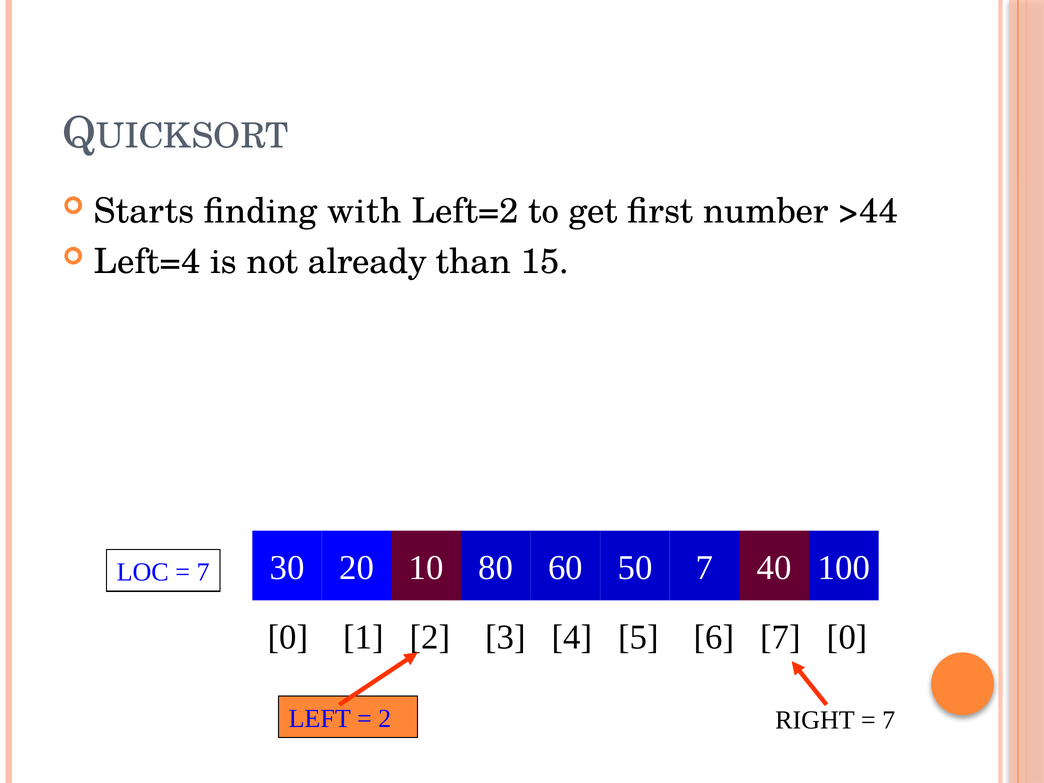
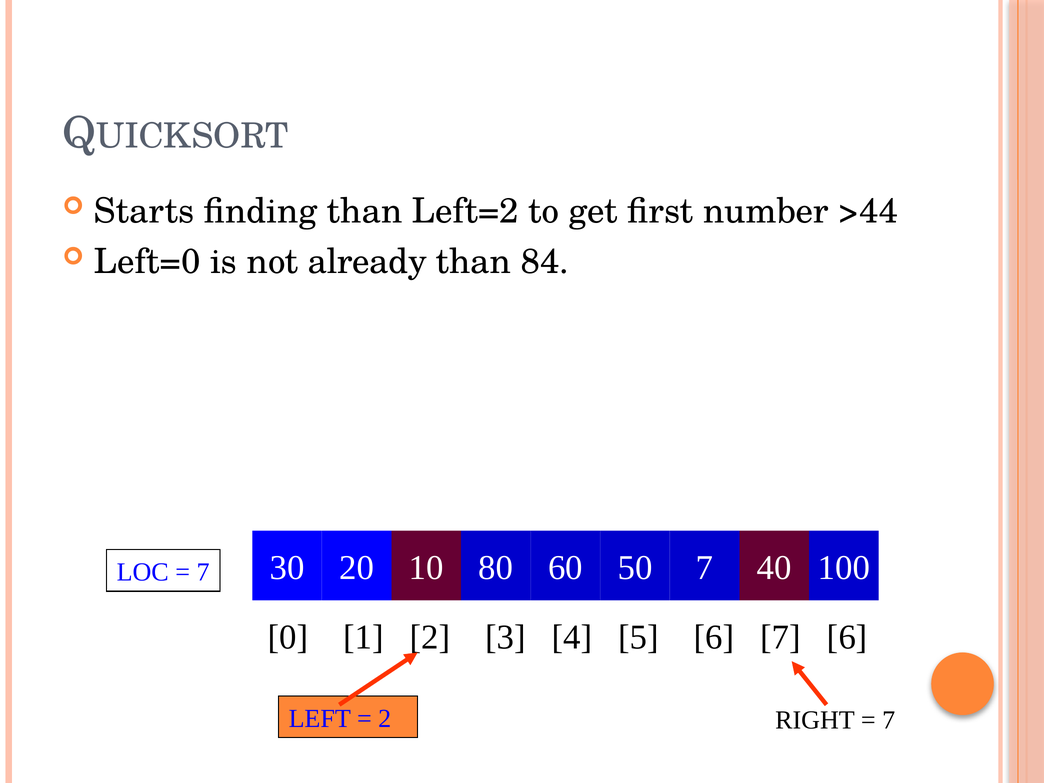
finding with: with -> than
Left=4: Left=4 -> Left=0
15: 15 -> 84
6 7 0: 0 -> 6
